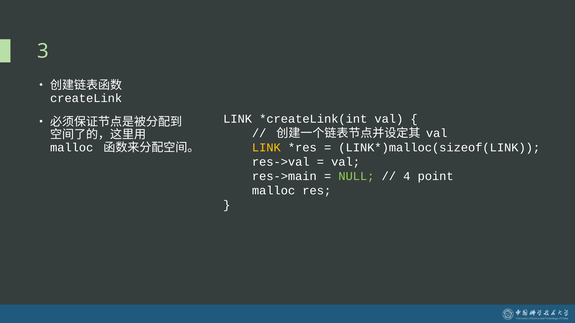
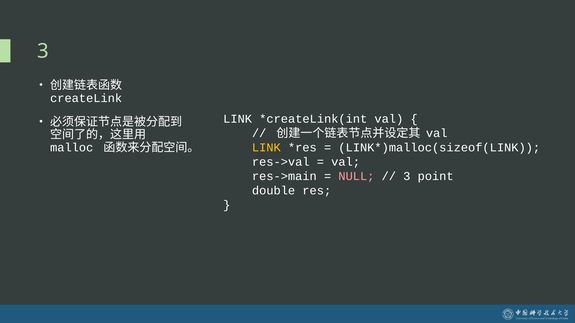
NULL colour: light green -> pink
4 at (407, 176): 4 -> 3
malloc at (274, 191): malloc -> double
